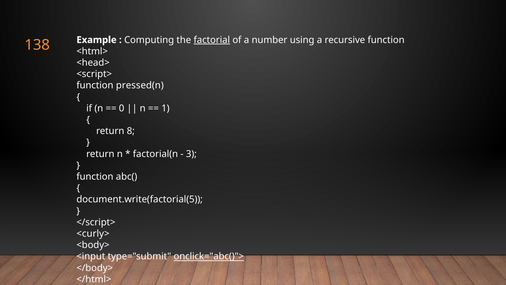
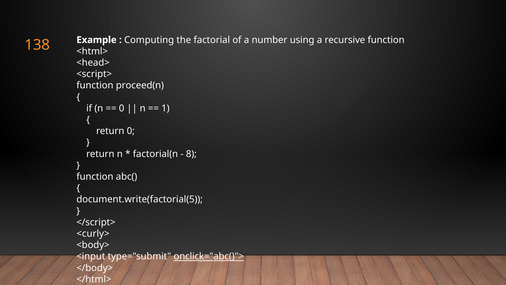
factorial underline: present -> none
pressed(n: pressed(n -> proceed(n
return 8: 8 -> 0
3: 3 -> 8
